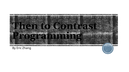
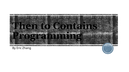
Contrast: Contrast -> Contains
